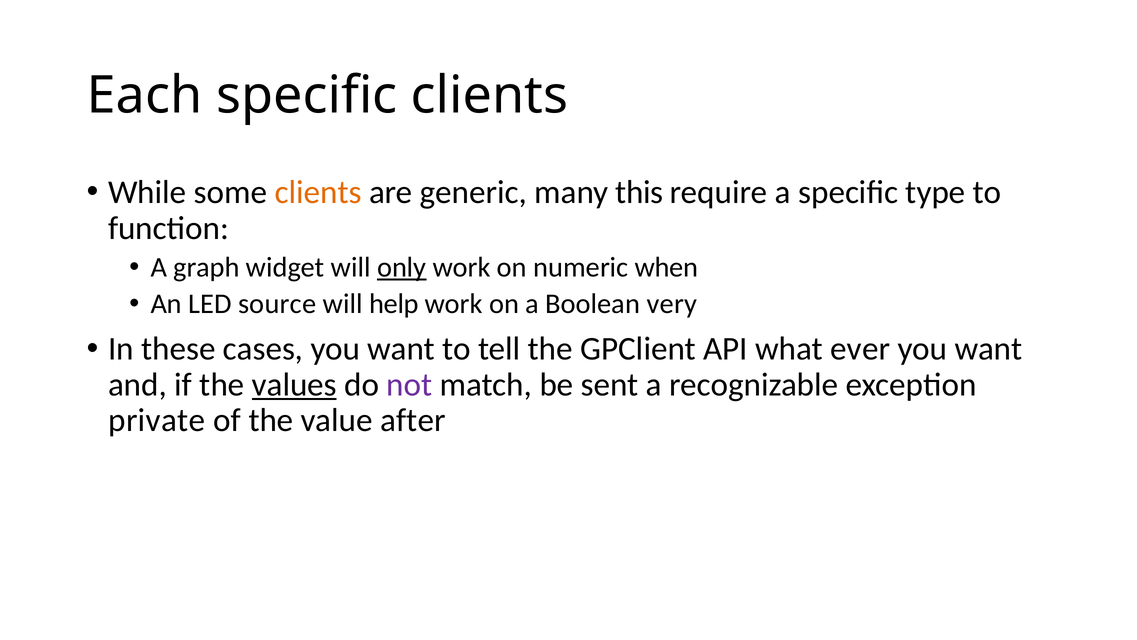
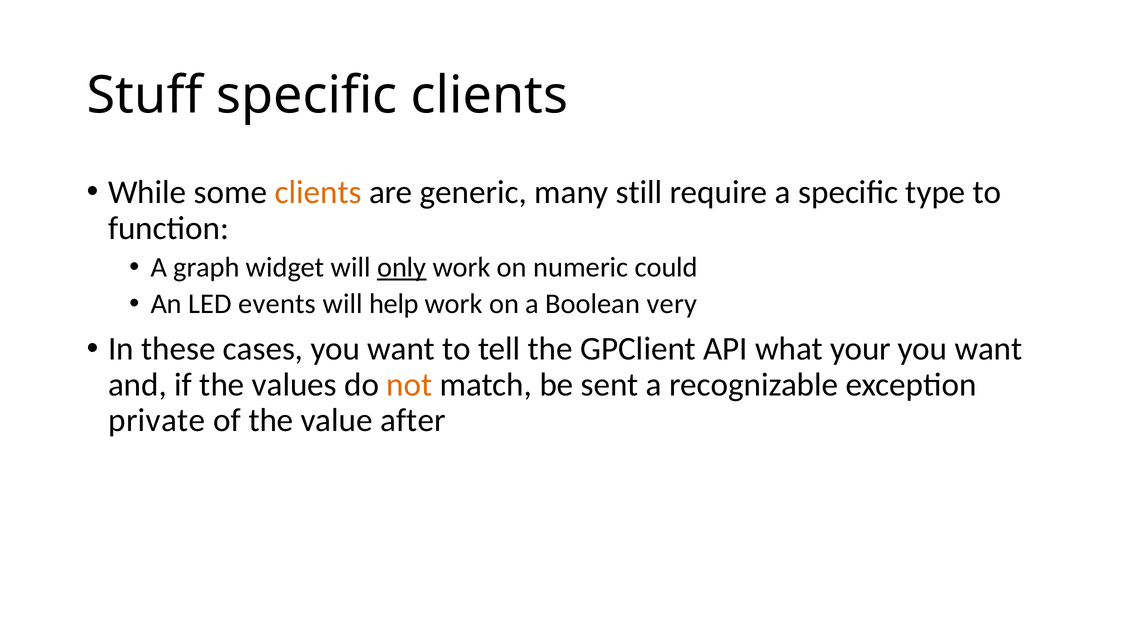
Each: Each -> Stuff
this: this -> still
when: when -> could
source: source -> events
ever: ever -> your
values underline: present -> none
not colour: purple -> orange
